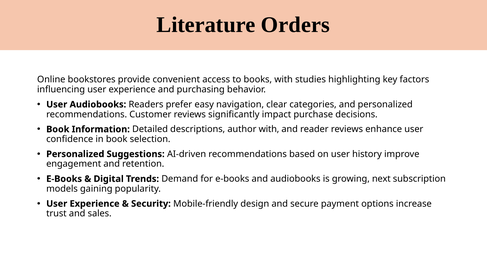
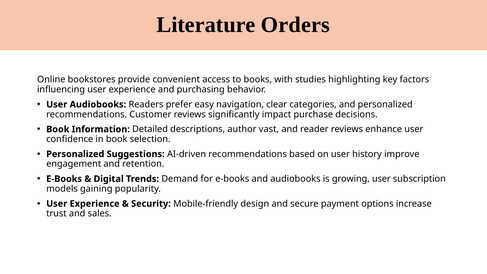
author with: with -> vast
growing next: next -> user
